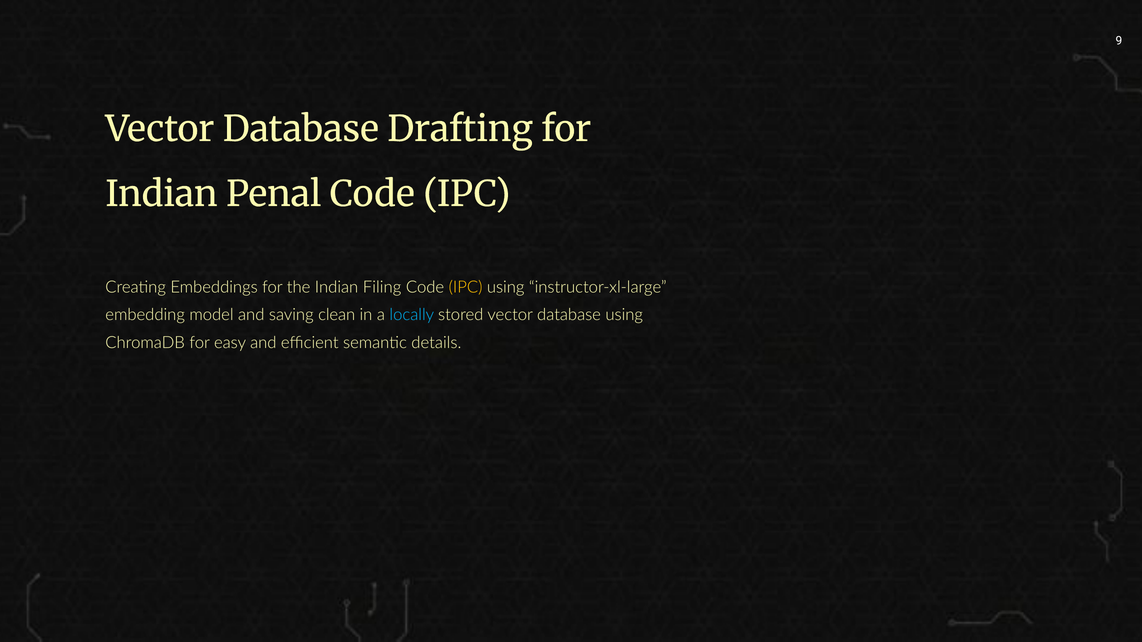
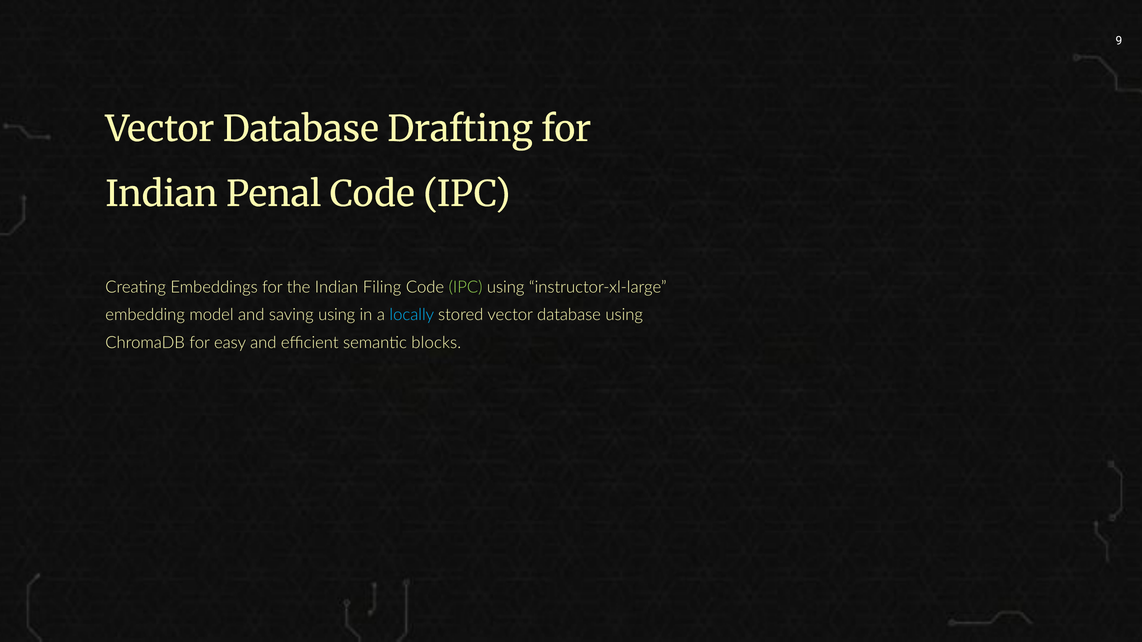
IPC at (466, 287) colour: yellow -> light green
saving clean: clean -> using
details: details -> blocks
